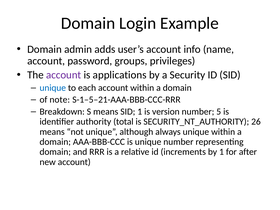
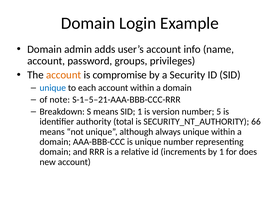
account at (64, 75) colour: purple -> orange
applications: applications -> compromise
26: 26 -> 66
after: after -> does
